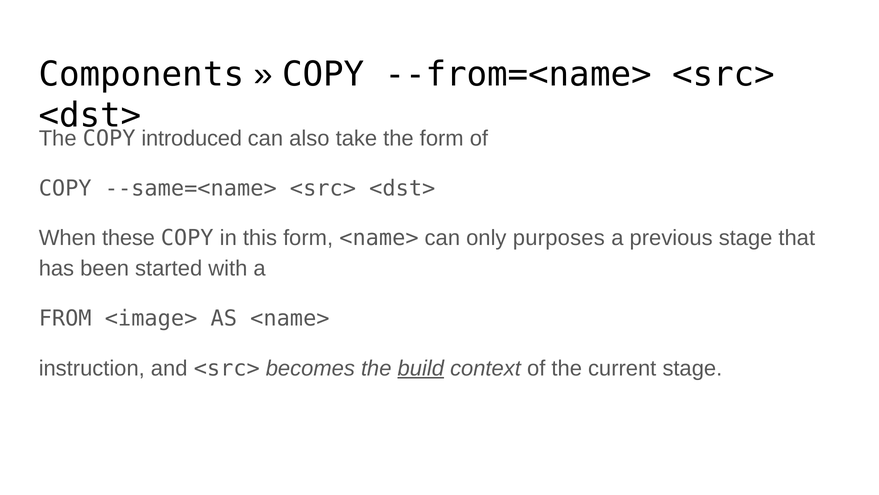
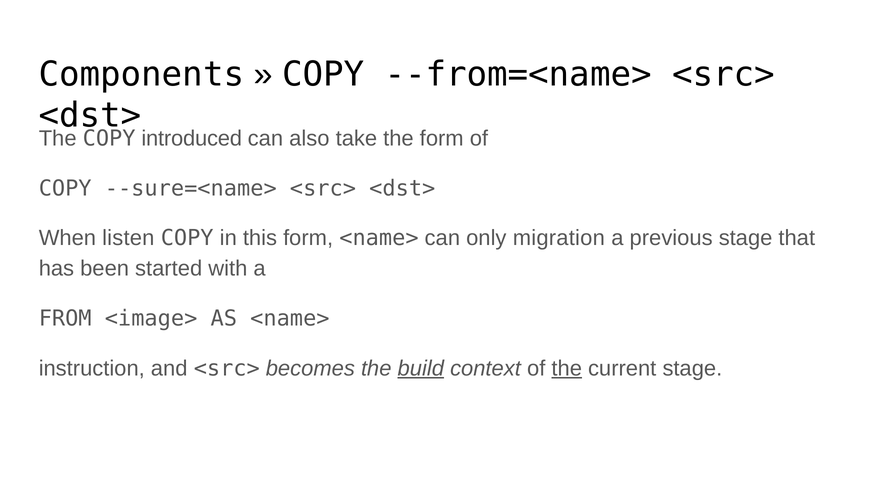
--same=<name>: --same=<name> -> --sure=<name>
these: these -> listen
purposes: purposes -> migration
the at (567, 368) underline: none -> present
